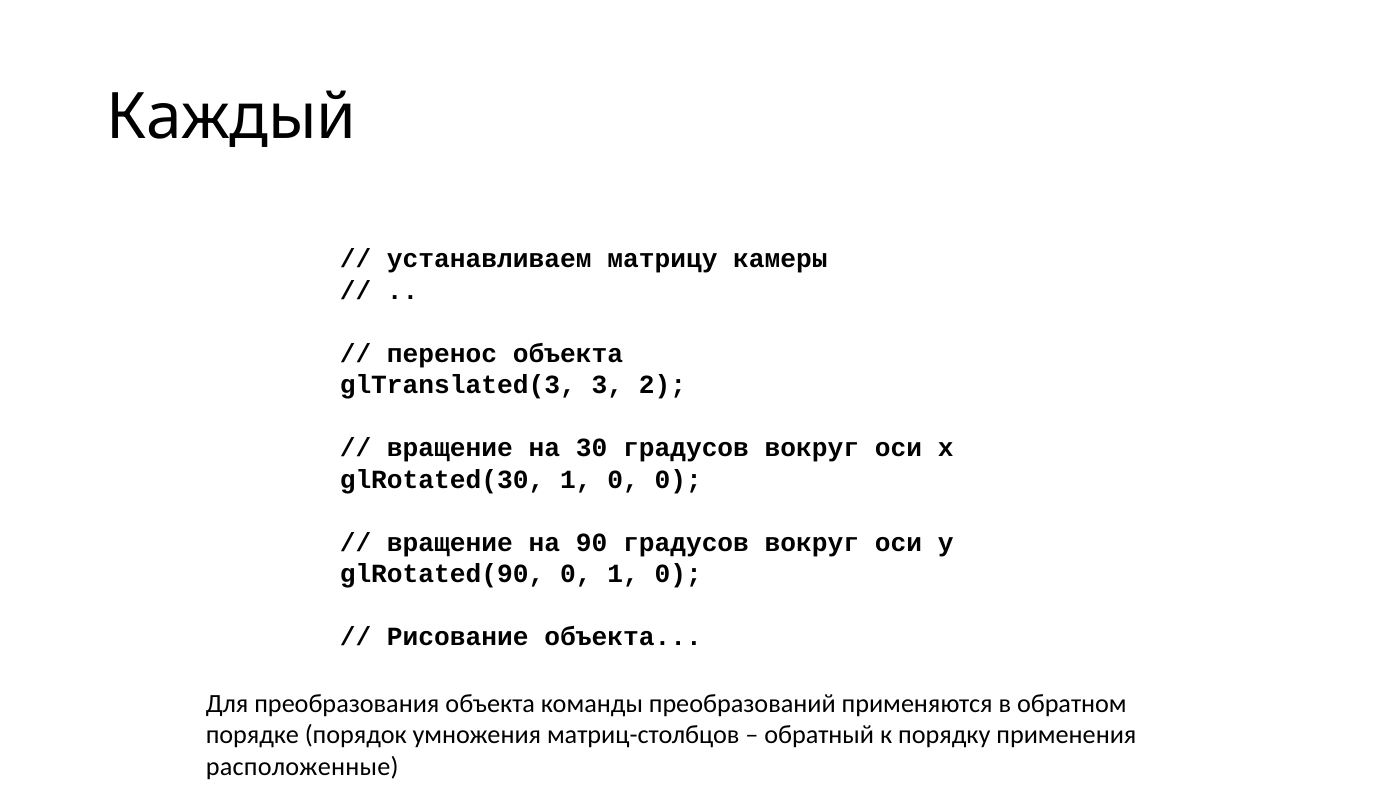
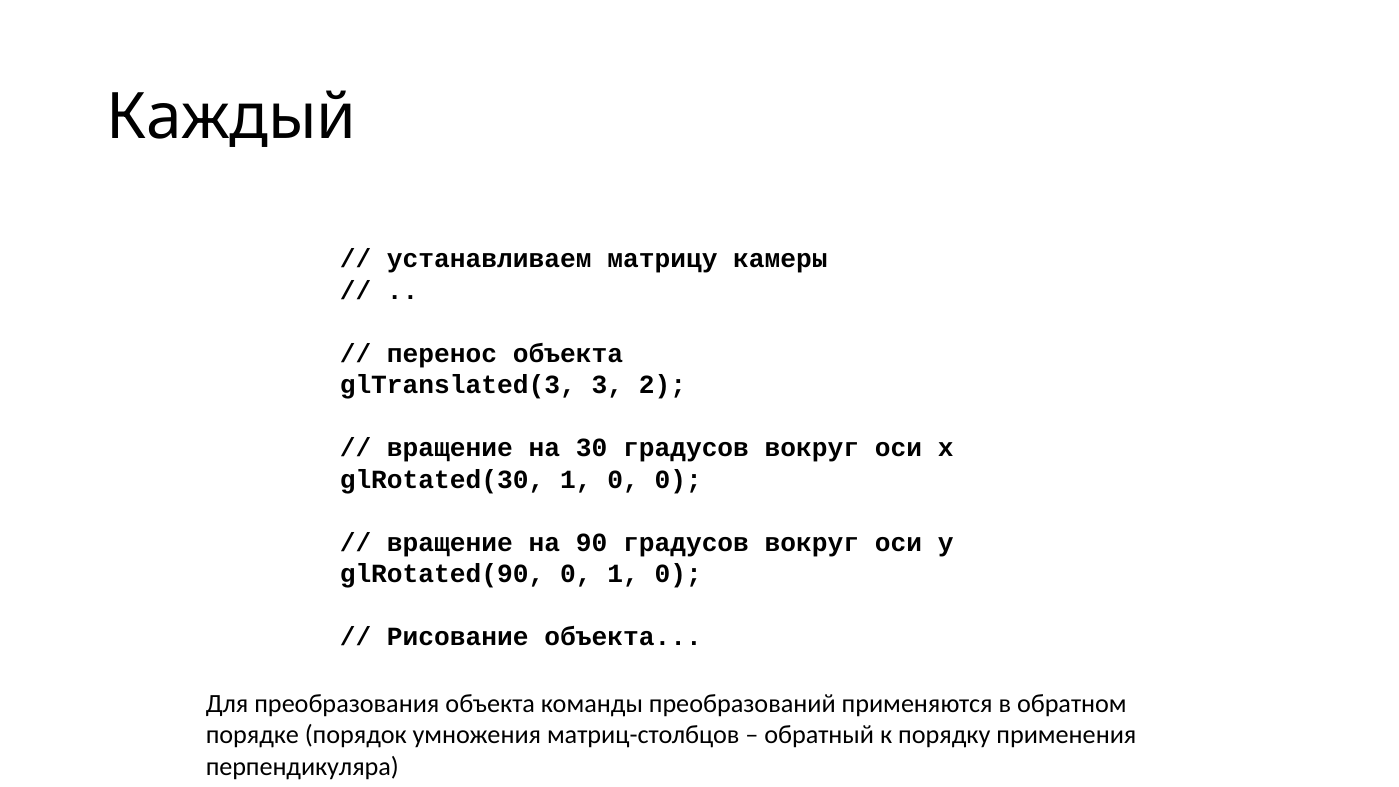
расположенные: расположенные -> перпендикуляра
